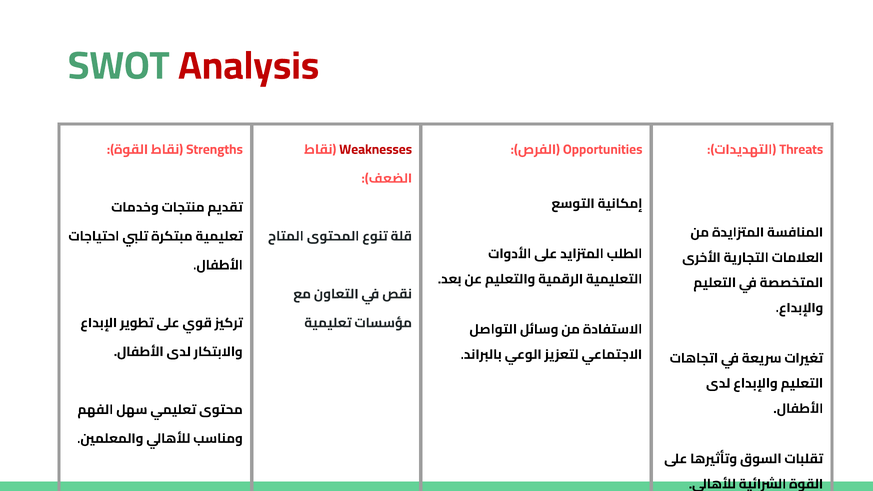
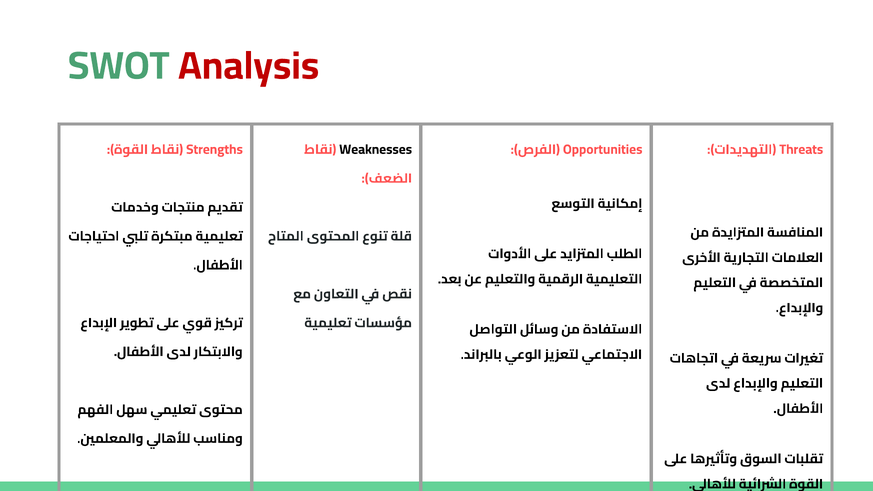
Weaknesses colour: red -> black
